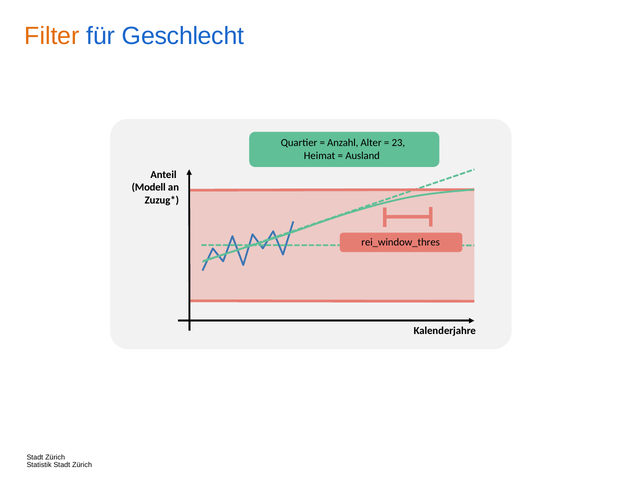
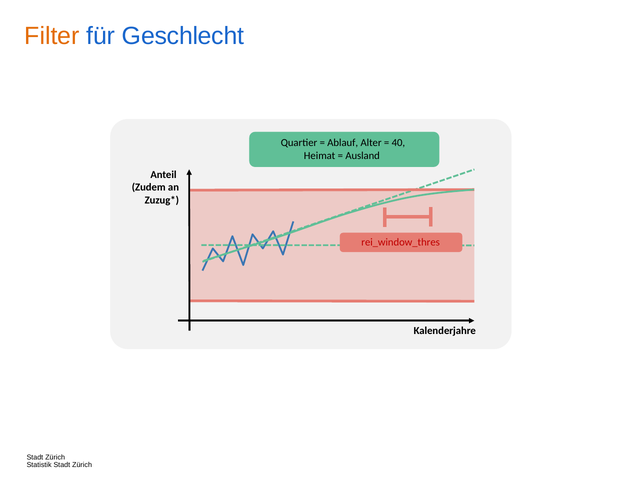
Anzahl: Anzahl -> Ablauf
23: 23 -> 40
Modell: Modell -> Zudem
rei_window_thres colour: black -> red
